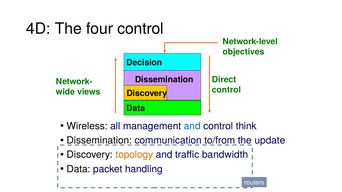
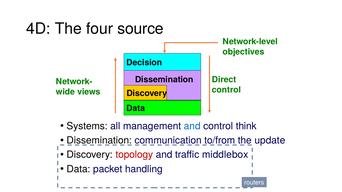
four control: control -> source
Wireless: Wireless -> Systems
topology colour: orange -> red
bandwidth: bandwidth -> middlebox
